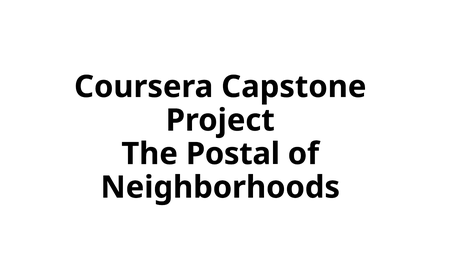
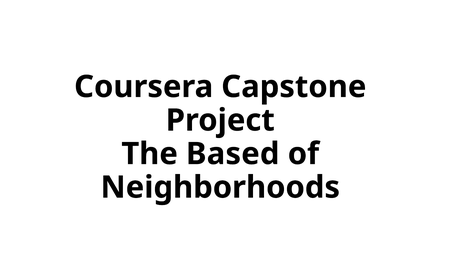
Postal: Postal -> Based
